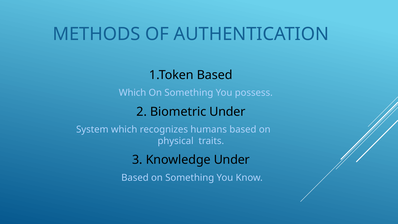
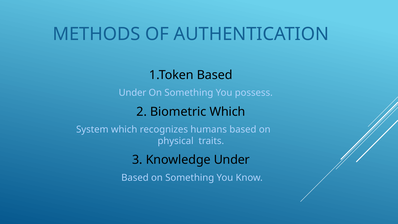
Which at (132, 93): Which -> Under
Biometric Under: Under -> Which
